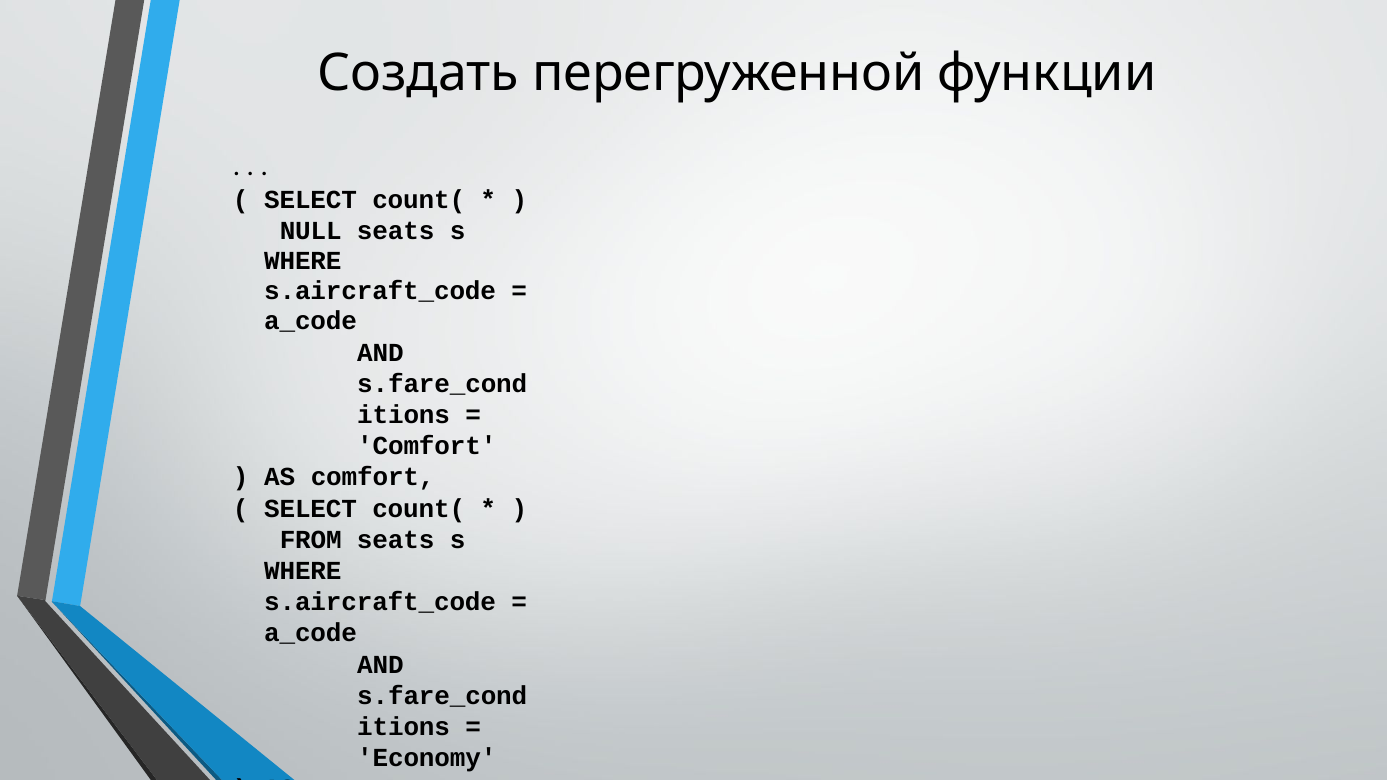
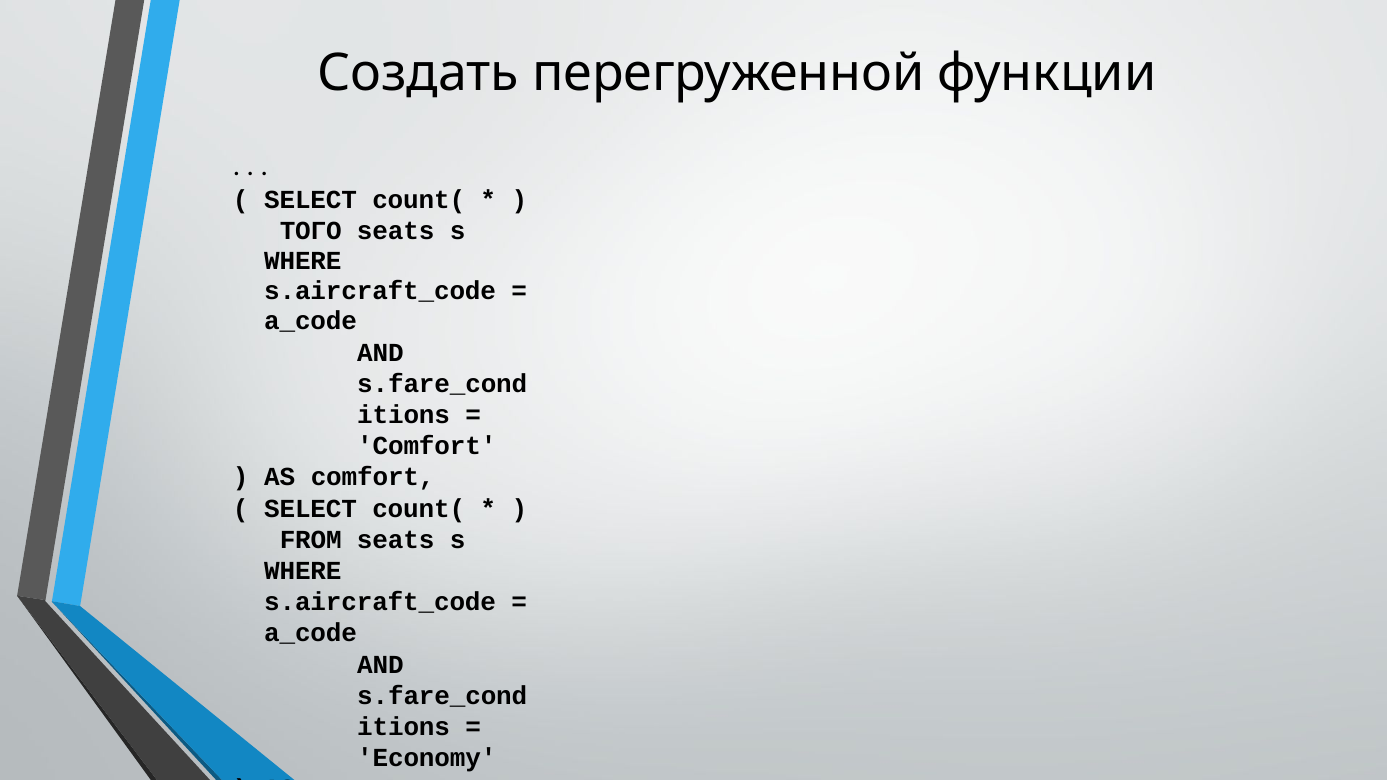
NULL: NULL -> ТОГО
